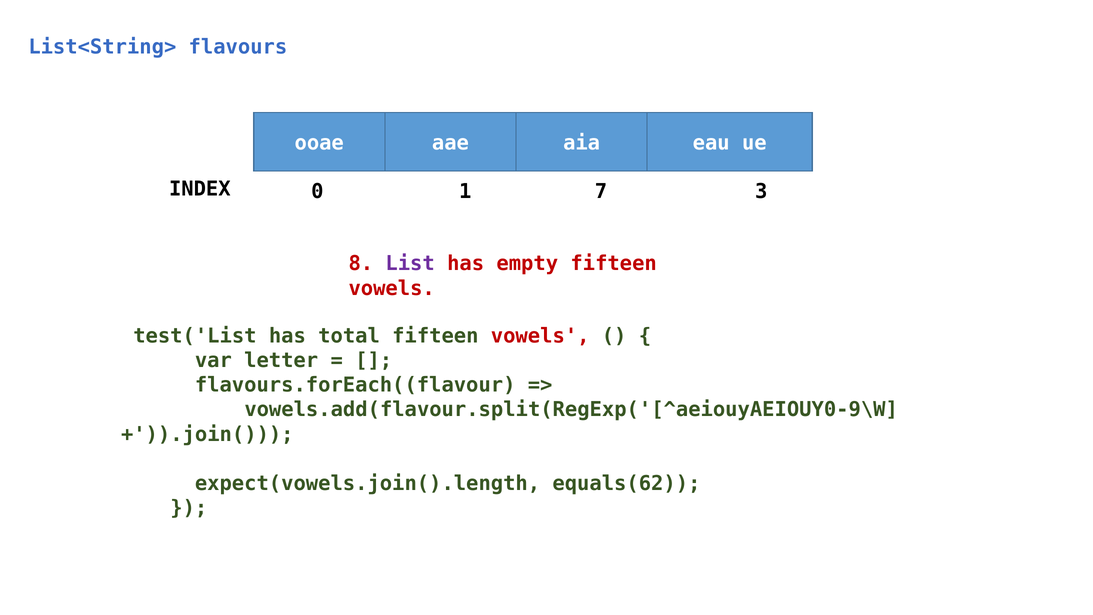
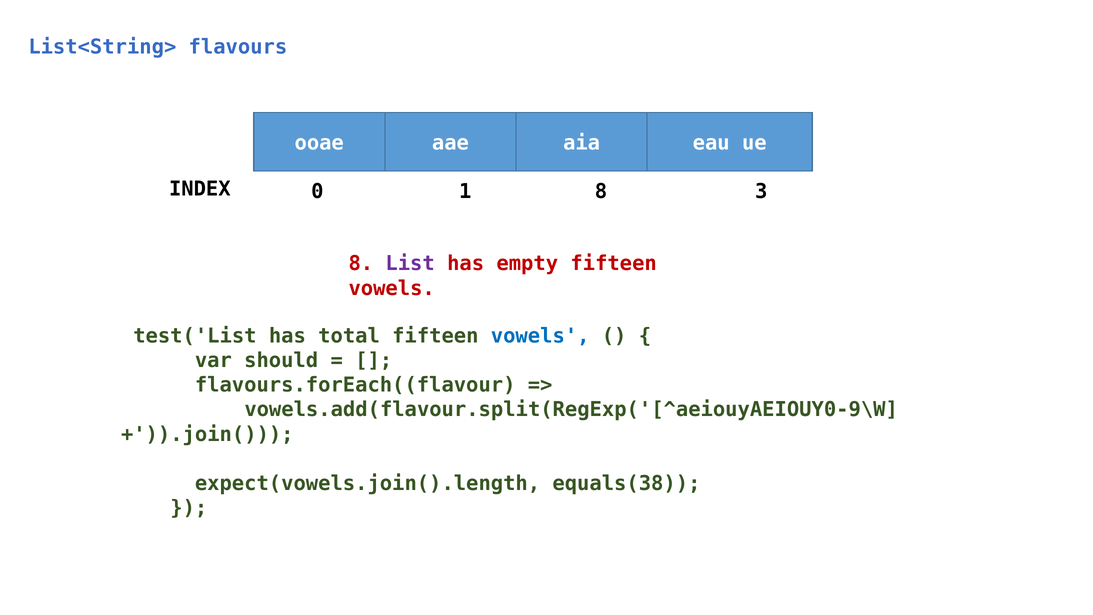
1 7: 7 -> 8
vowels at (540, 336) colour: red -> blue
letter: letter -> should
equals(62: equals(62 -> equals(38
